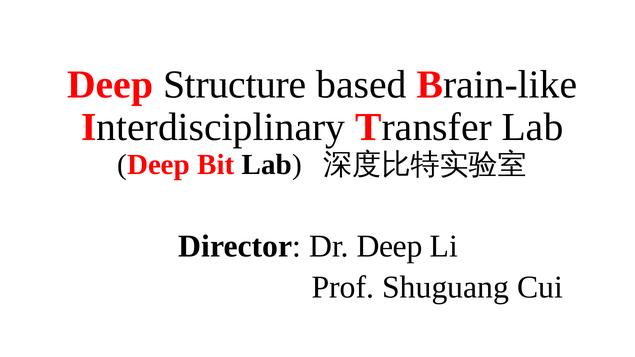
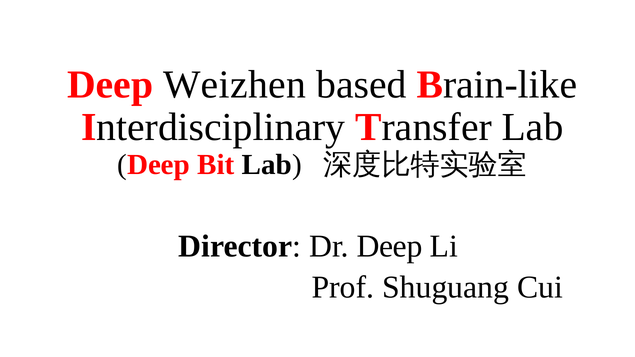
Structure: Structure -> Weizhen
